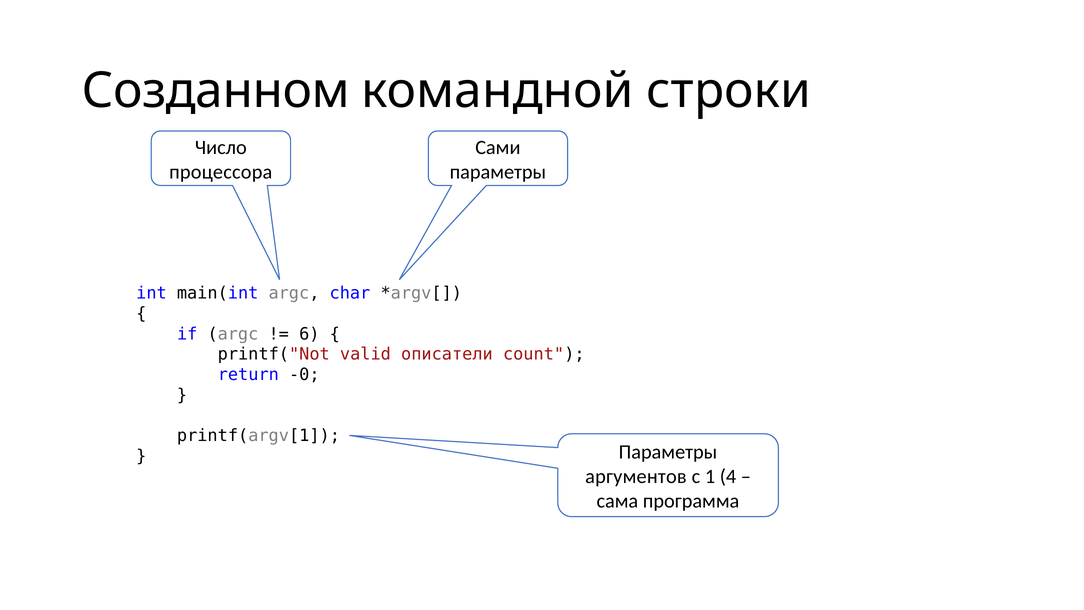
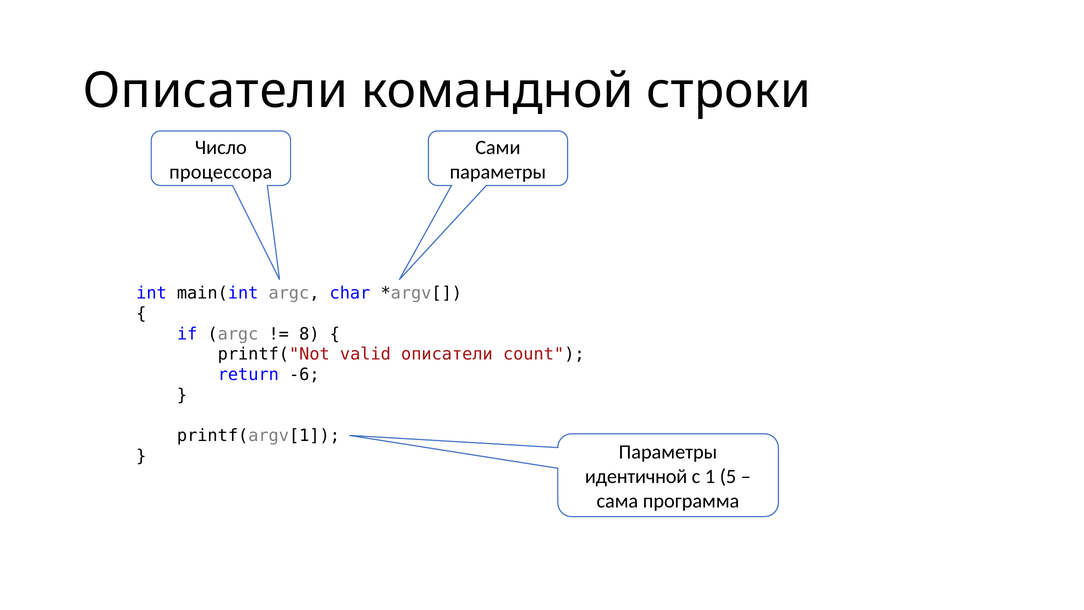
Созданном at (216, 91): Созданном -> Описатели
6: 6 -> 8
-0: -0 -> -6
аргументов: аргументов -> идентичной
4: 4 -> 5
